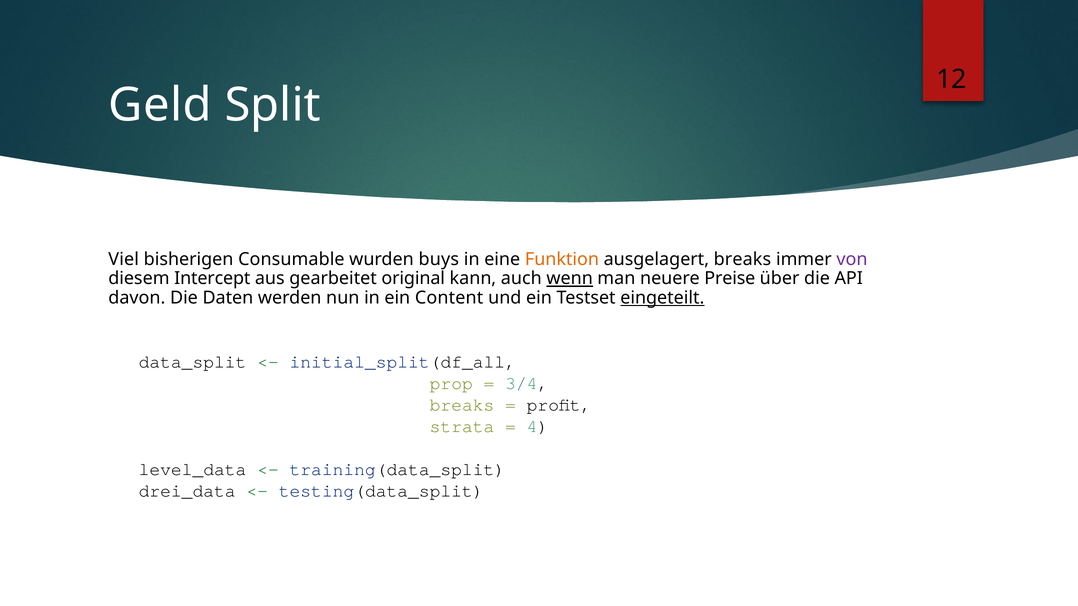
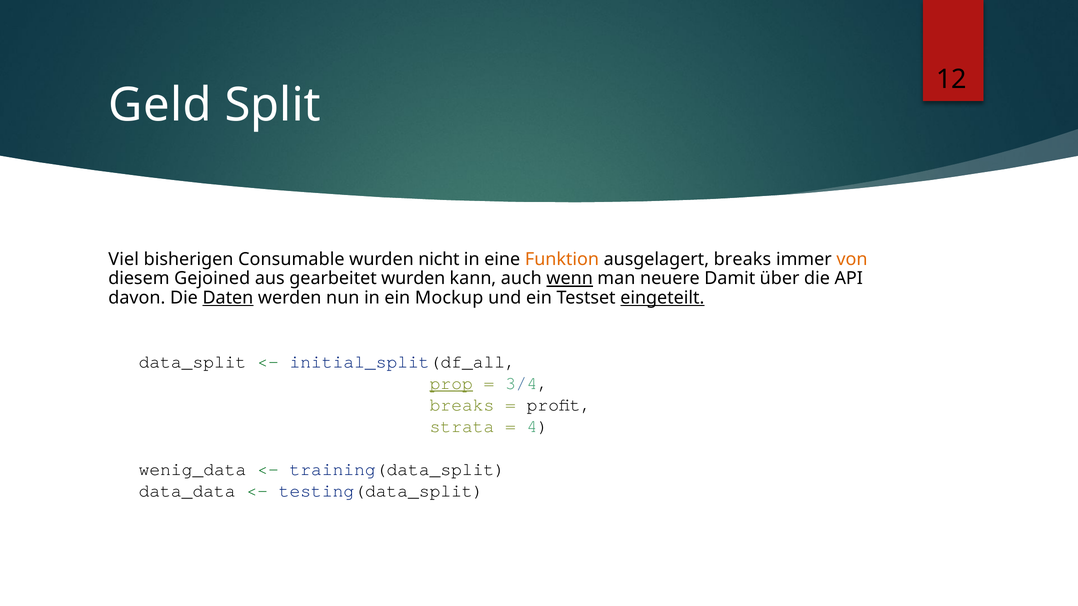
buys: buys -> nicht
von colour: purple -> orange
Intercept: Intercept -> Gejoined
gearbeitet original: original -> wurden
Preise: Preise -> Damit
Daten underline: none -> present
Content: Content -> Mockup
prop underline: none -> present
level_data: level_data -> wenig_data
drei_data: drei_data -> data_data
